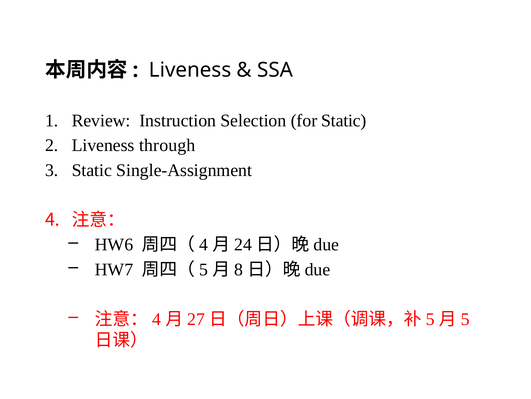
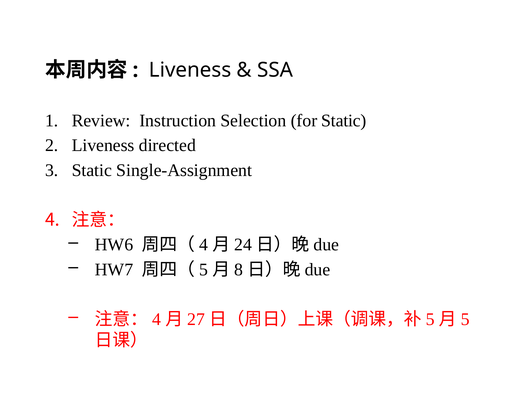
through: through -> directed
